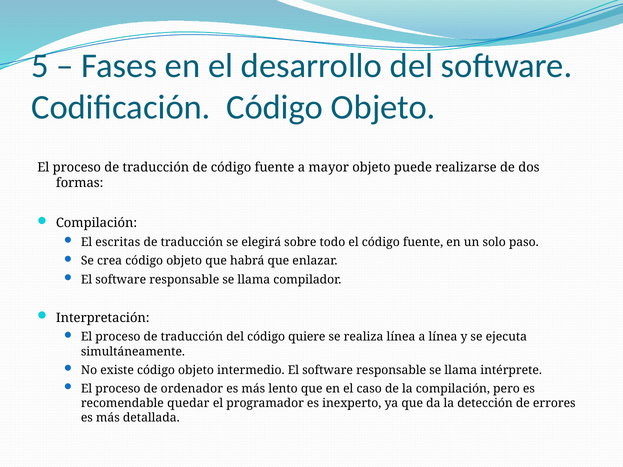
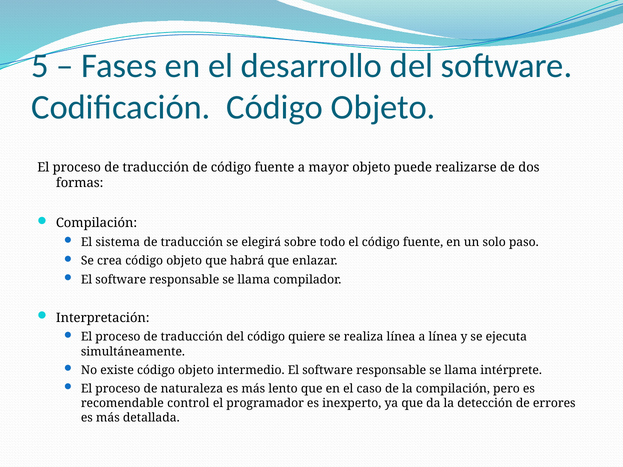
escritas: escritas -> sistema
ordenador: ordenador -> naturaleza
quedar: quedar -> control
